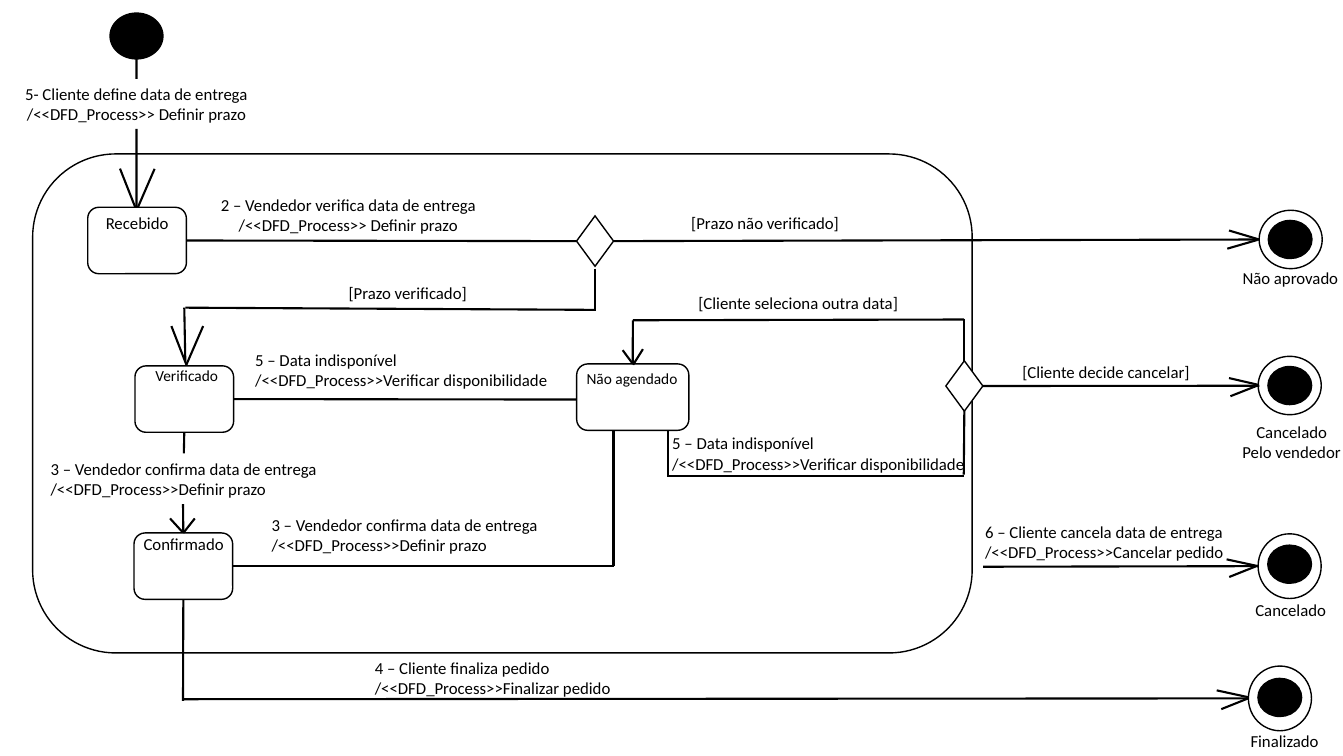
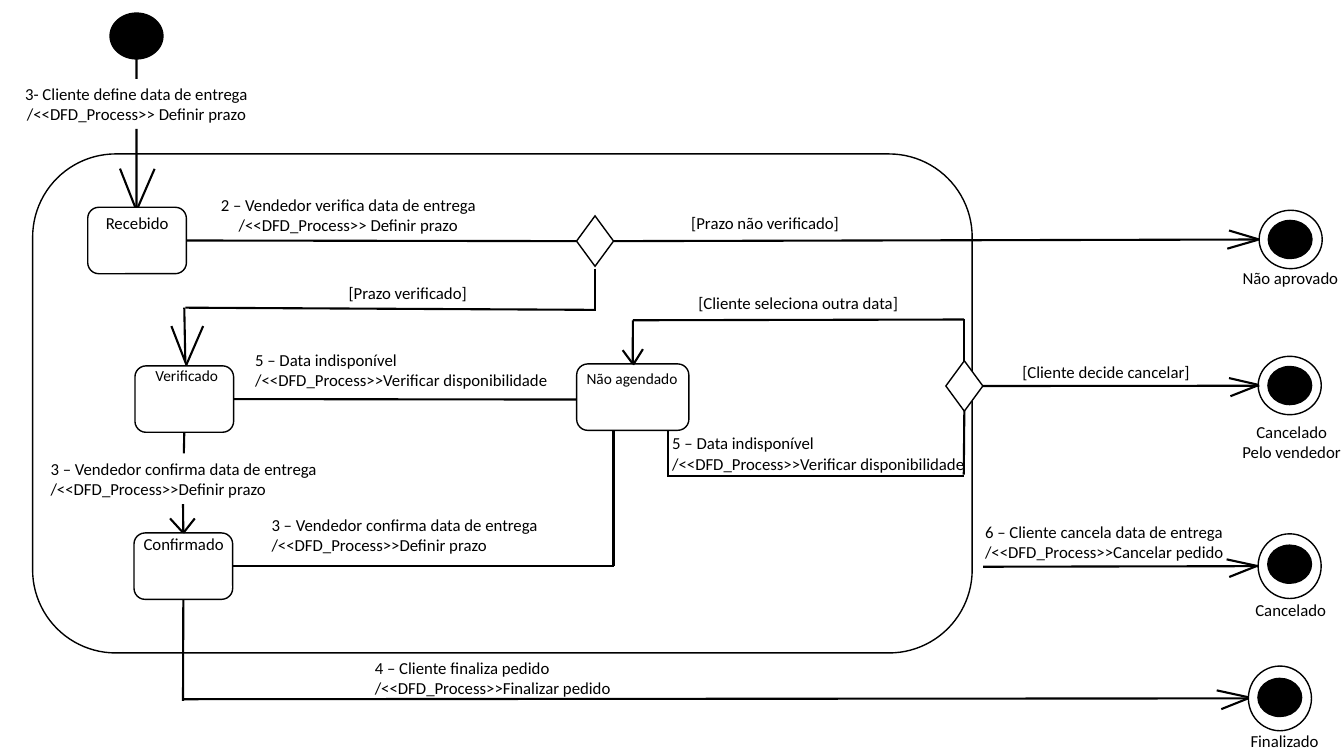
5-: 5- -> 3-
